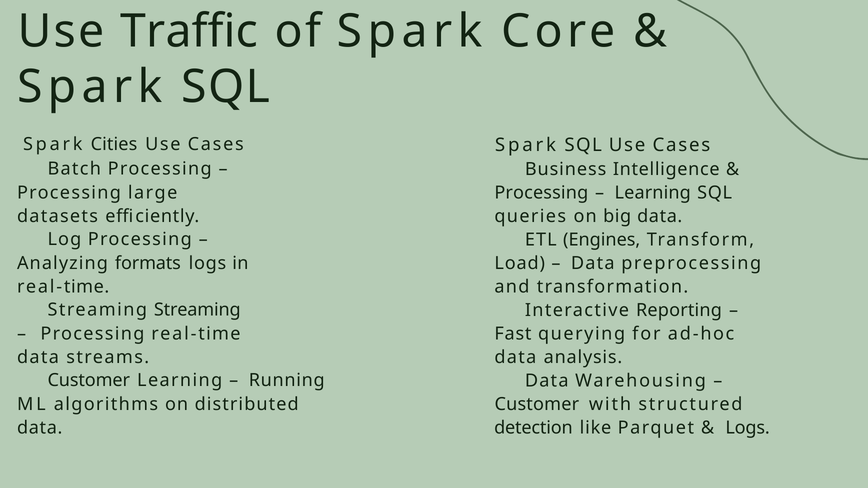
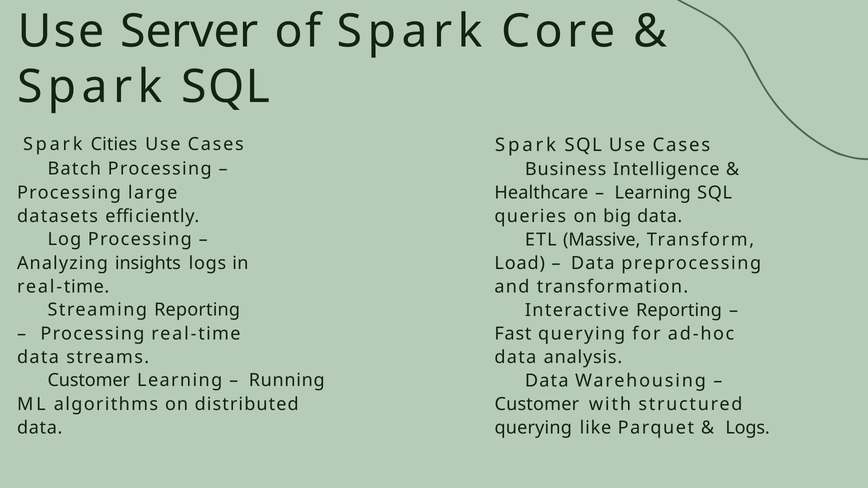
Traffic: Traffic -> Server
Processing at (541, 193): Processing -> Healthcare
Engines: Engines -> Massive
formats: formats -> insights
Streaming Streaming: Streaming -> Reporting
detection at (533, 428): detection -> querying
